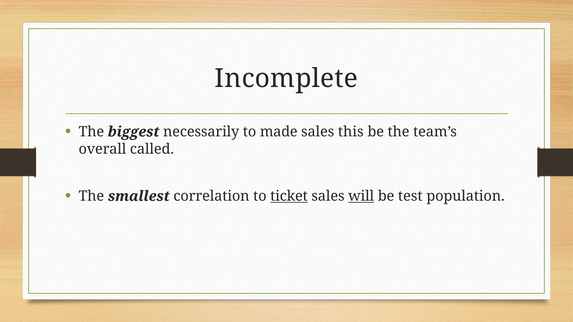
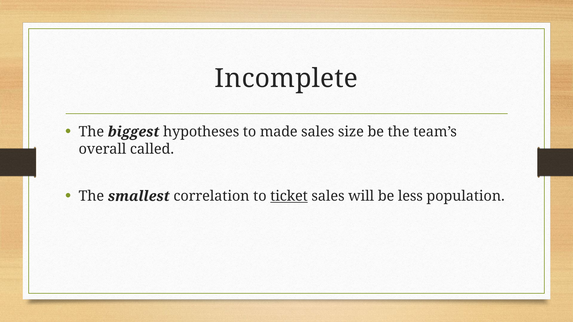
necessarily: necessarily -> hypotheses
this: this -> size
will underline: present -> none
test: test -> less
